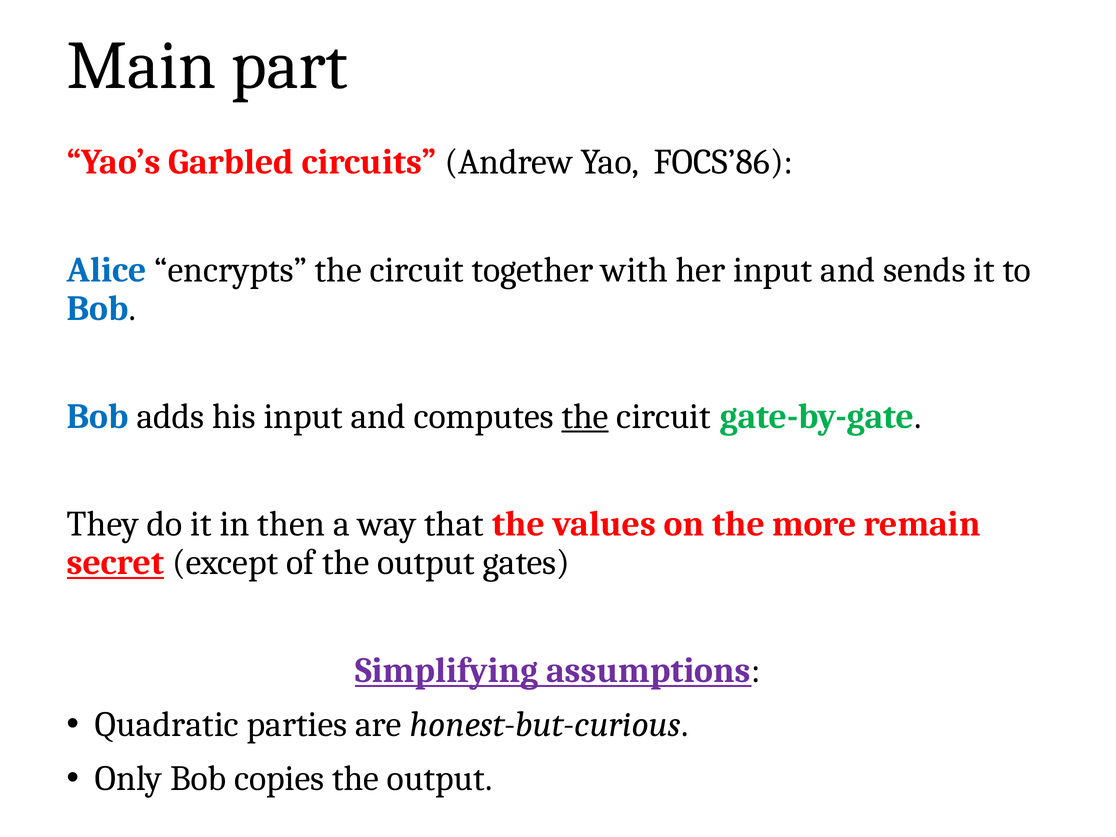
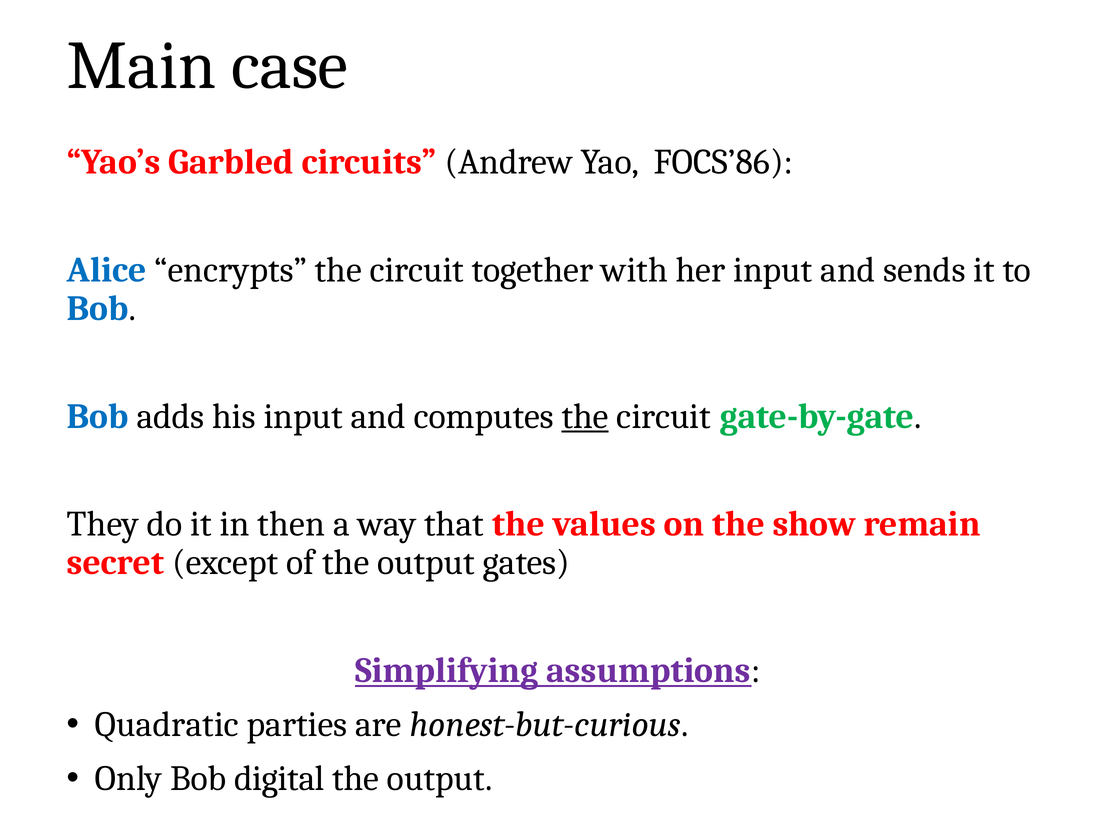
part: part -> case
more: more -> show
secret underline: present -> none
copies: copies -> digital
